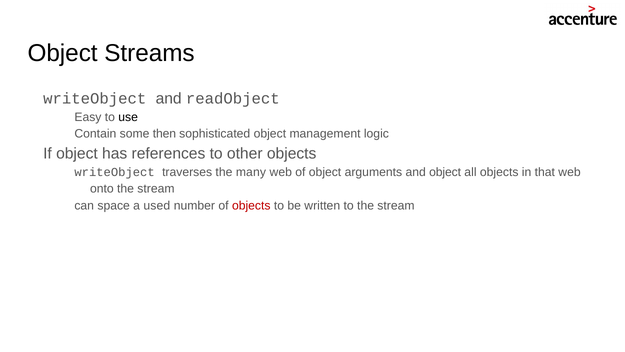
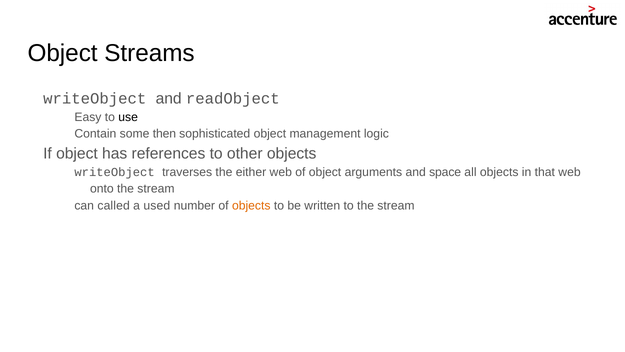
many: many -> either
and object: object -> space
space: space -> called
objects at (251, 205) colour: red -> orange
